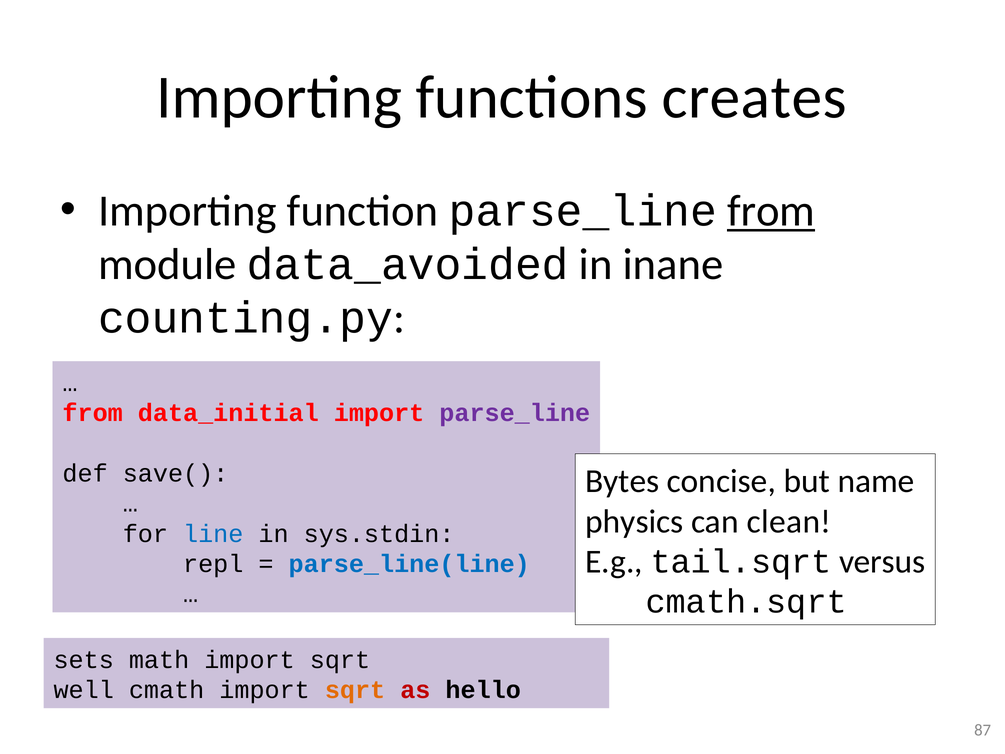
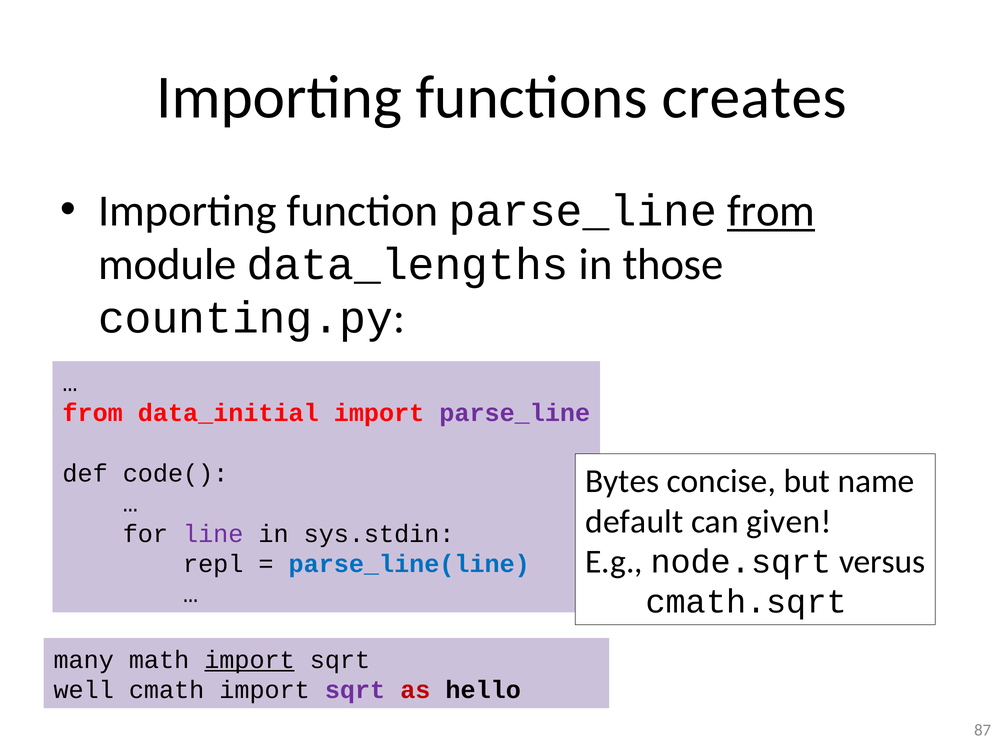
data_avoided: data_avoided -> data_lengths
inane: inane -> those
save(: save( -> code(
physics: physics -> default
clean: clean -> given
line colour: blue -> purple
tail.sqrt: tail.sqrt -> node.sqrt
sets: sets -> many
import at (250, 660) underline: none -> present
sqrt at (355, 690) colour: orange -> purple
